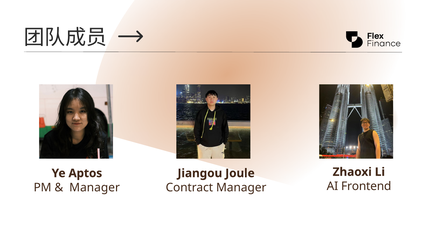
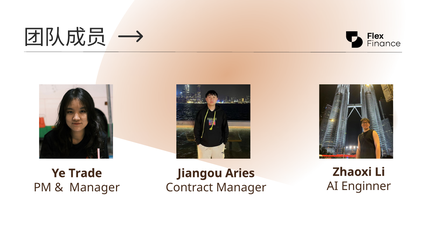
Aptos: Aptos -> Trade
Joule: Joule -> Aries
Frontend: Frontend -> Enginner
